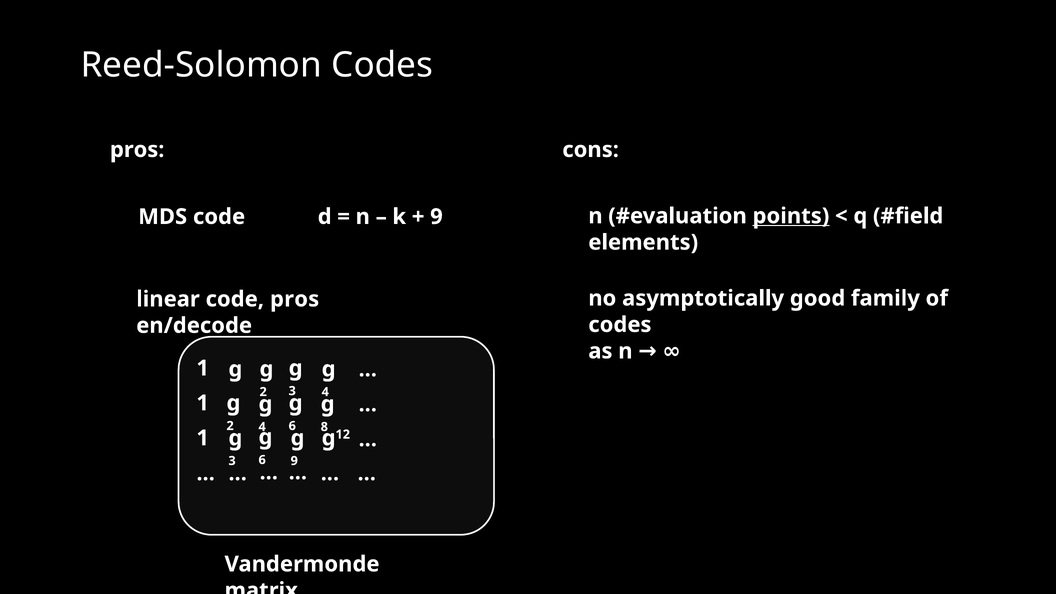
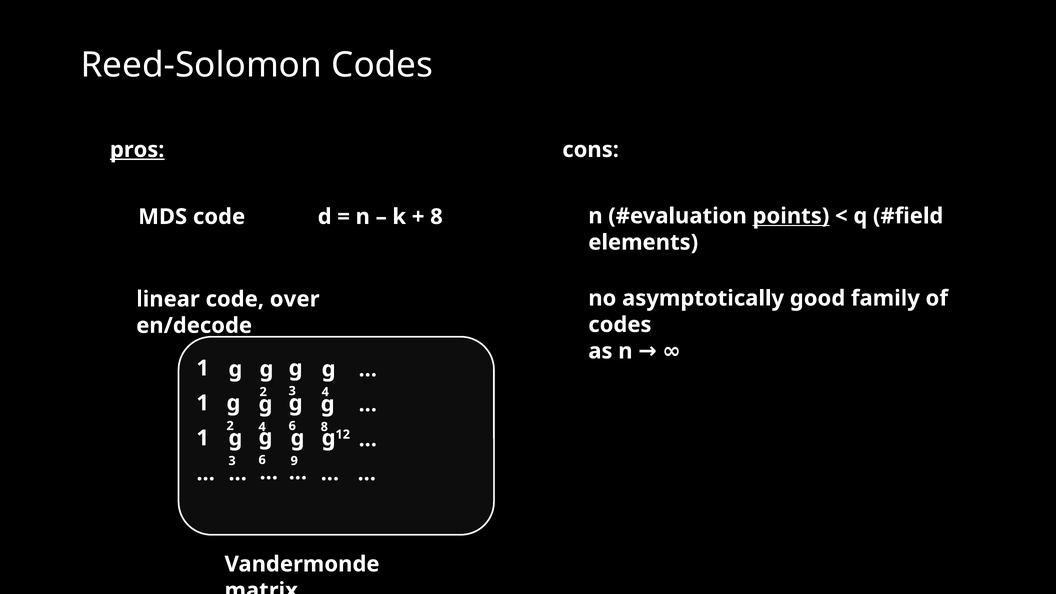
pros at (137, 150) underline: none -> present
9 at (436, 217): 9 -> 8
code pros: pros -> over
